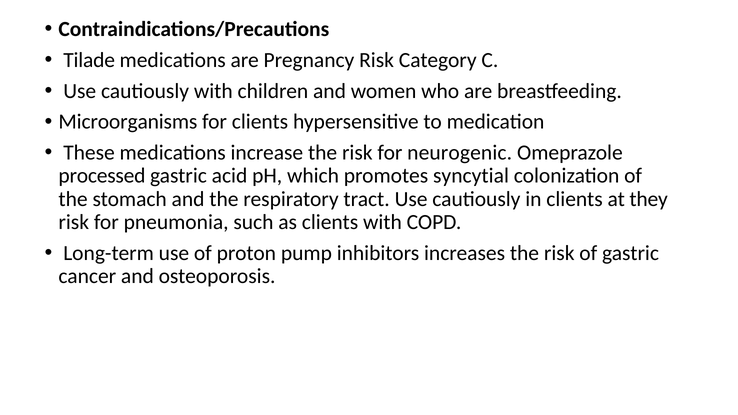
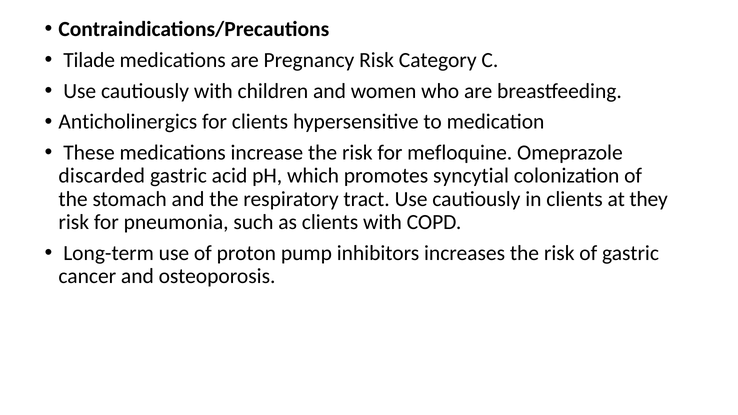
Microorganisms: Microorganisms -> Anticholinergics
neurogenic: neurogenic -> mefloquine
processed: processed -> discarded
